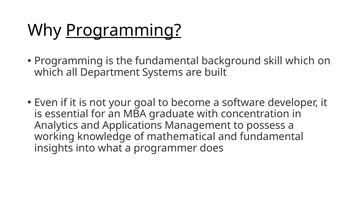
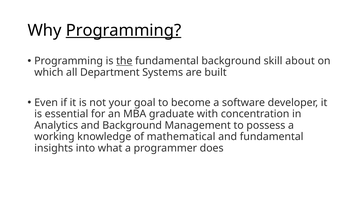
the underline: none -> present
skill which: which -> about
and Applications: Applications -> Background
